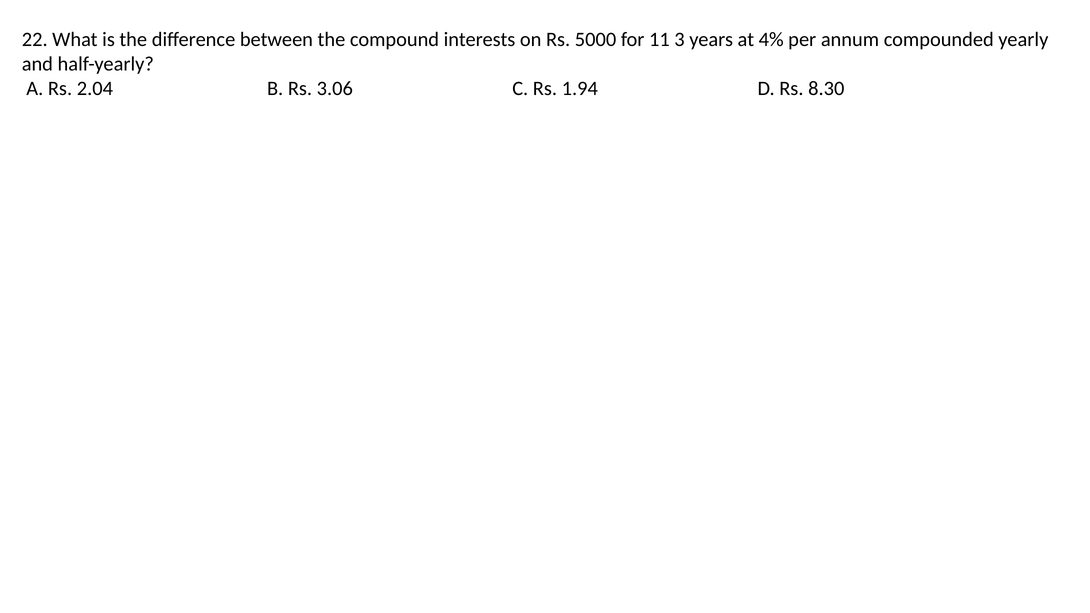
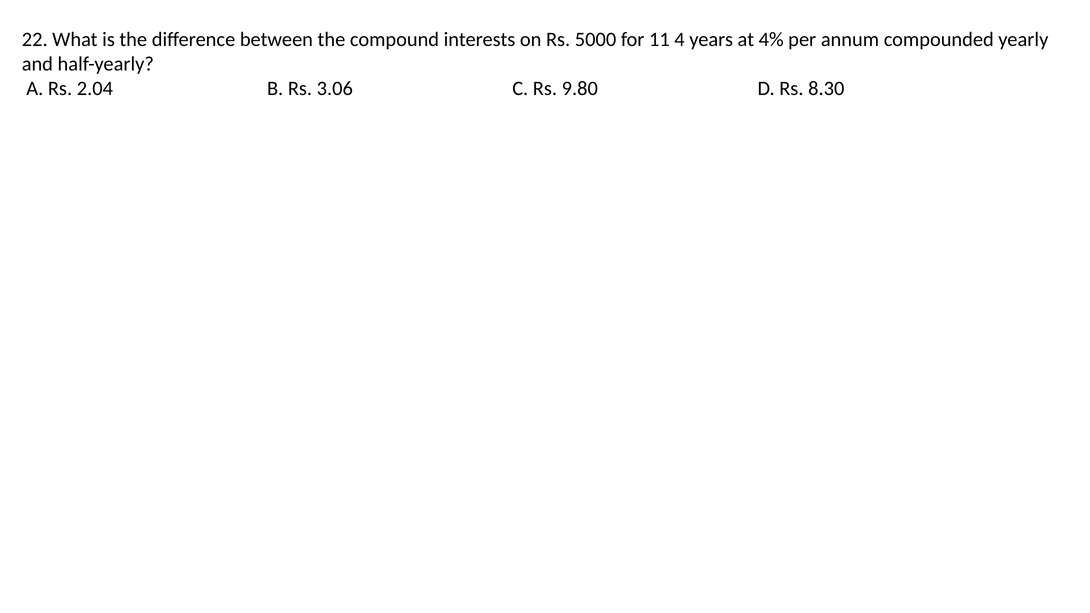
3: 3 -> 4
1.94: 1.94 -> 9.80
